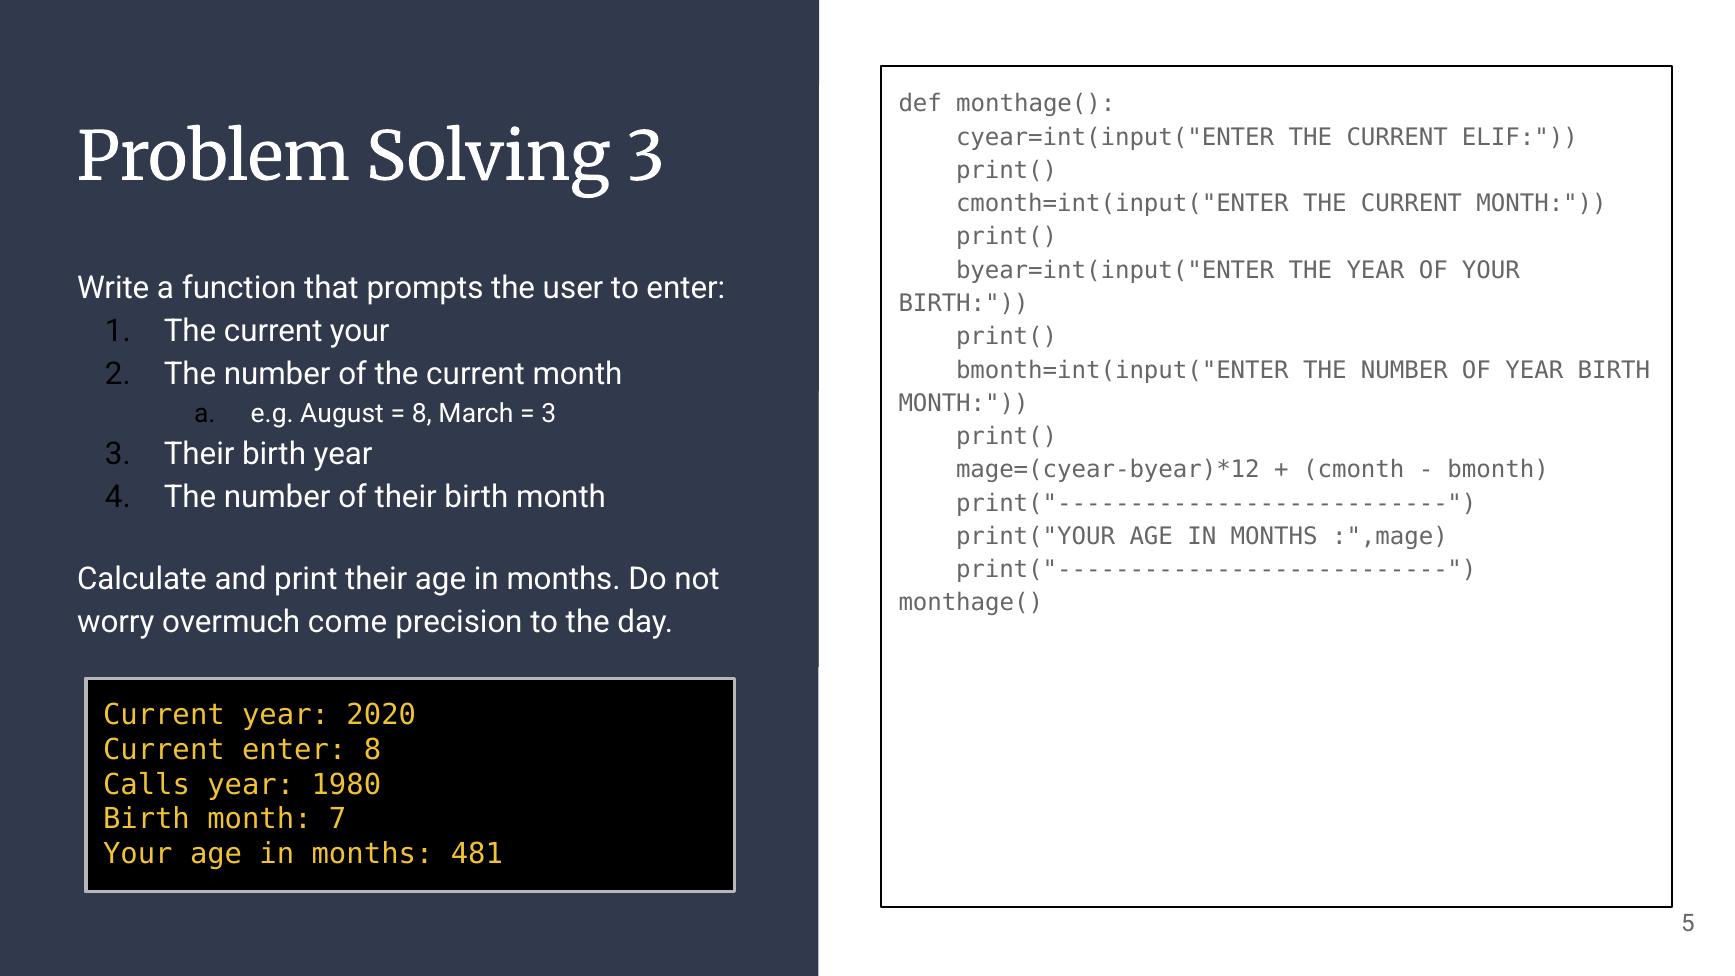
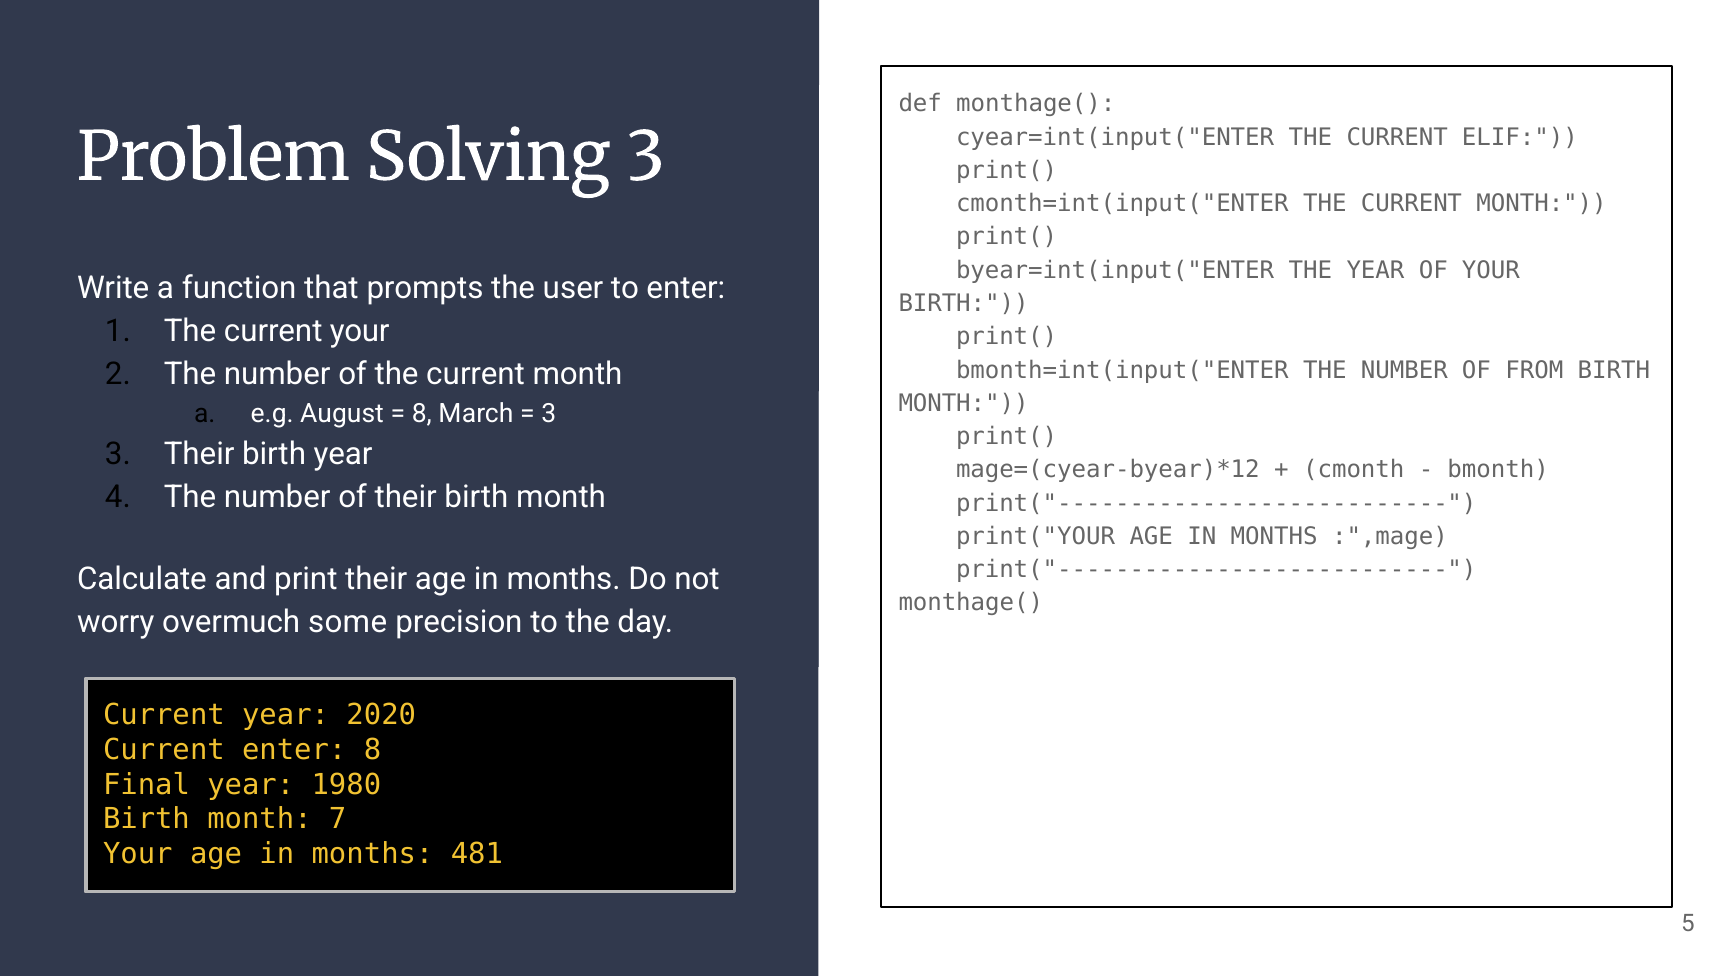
OF YEAR: YEAR -> FROM
come: come -> some
Calls: Calls -> Final
